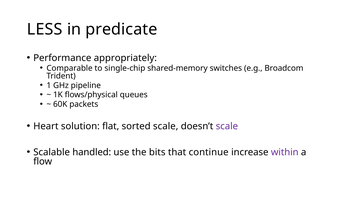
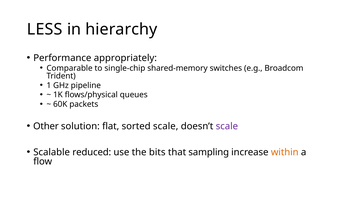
predicate: predicate -> hierarchy
Heart: Heart -> Other
handled: handled -> reduced
continue: continue -> sampling
within colour: purple -> orange
